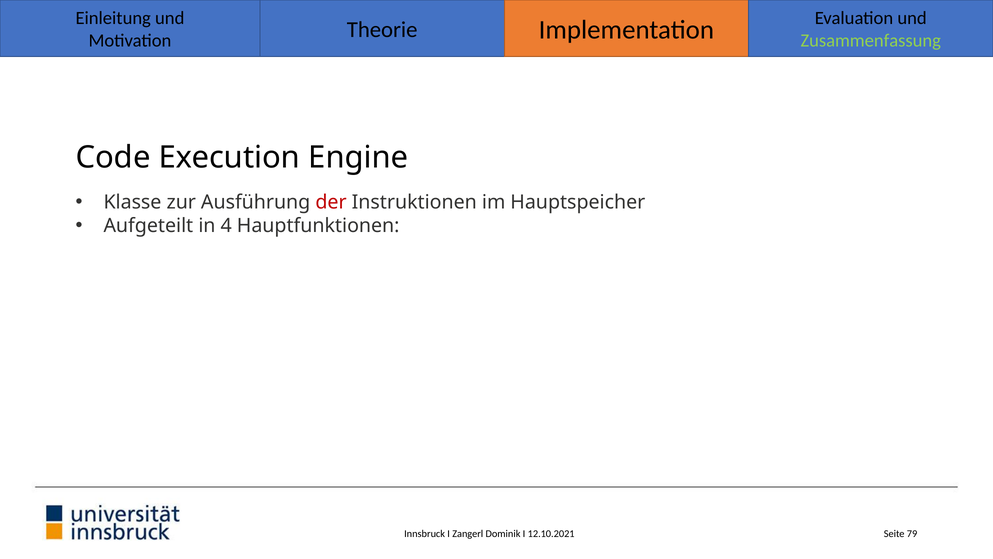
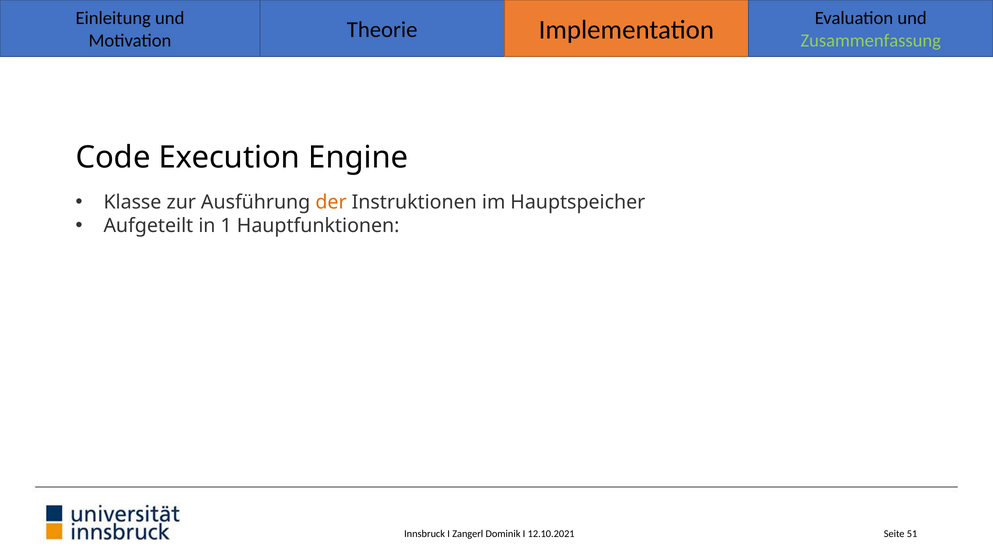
der colour: red -> orange
4: 4 -> 1
79: 79 -> 51
